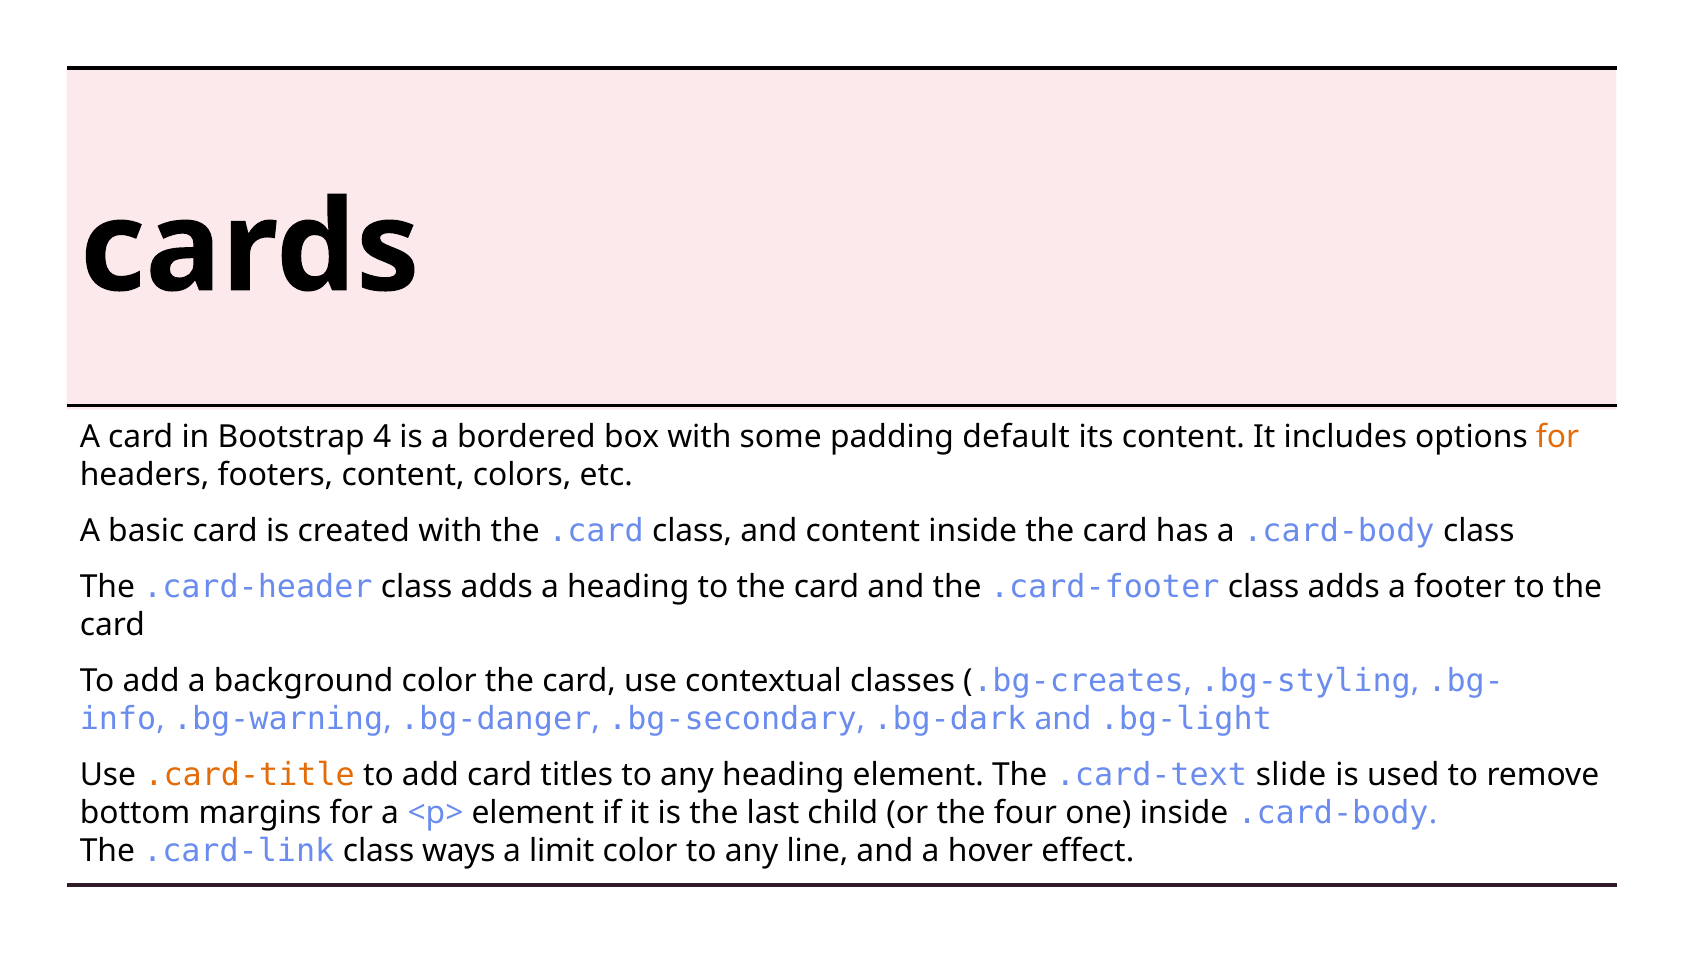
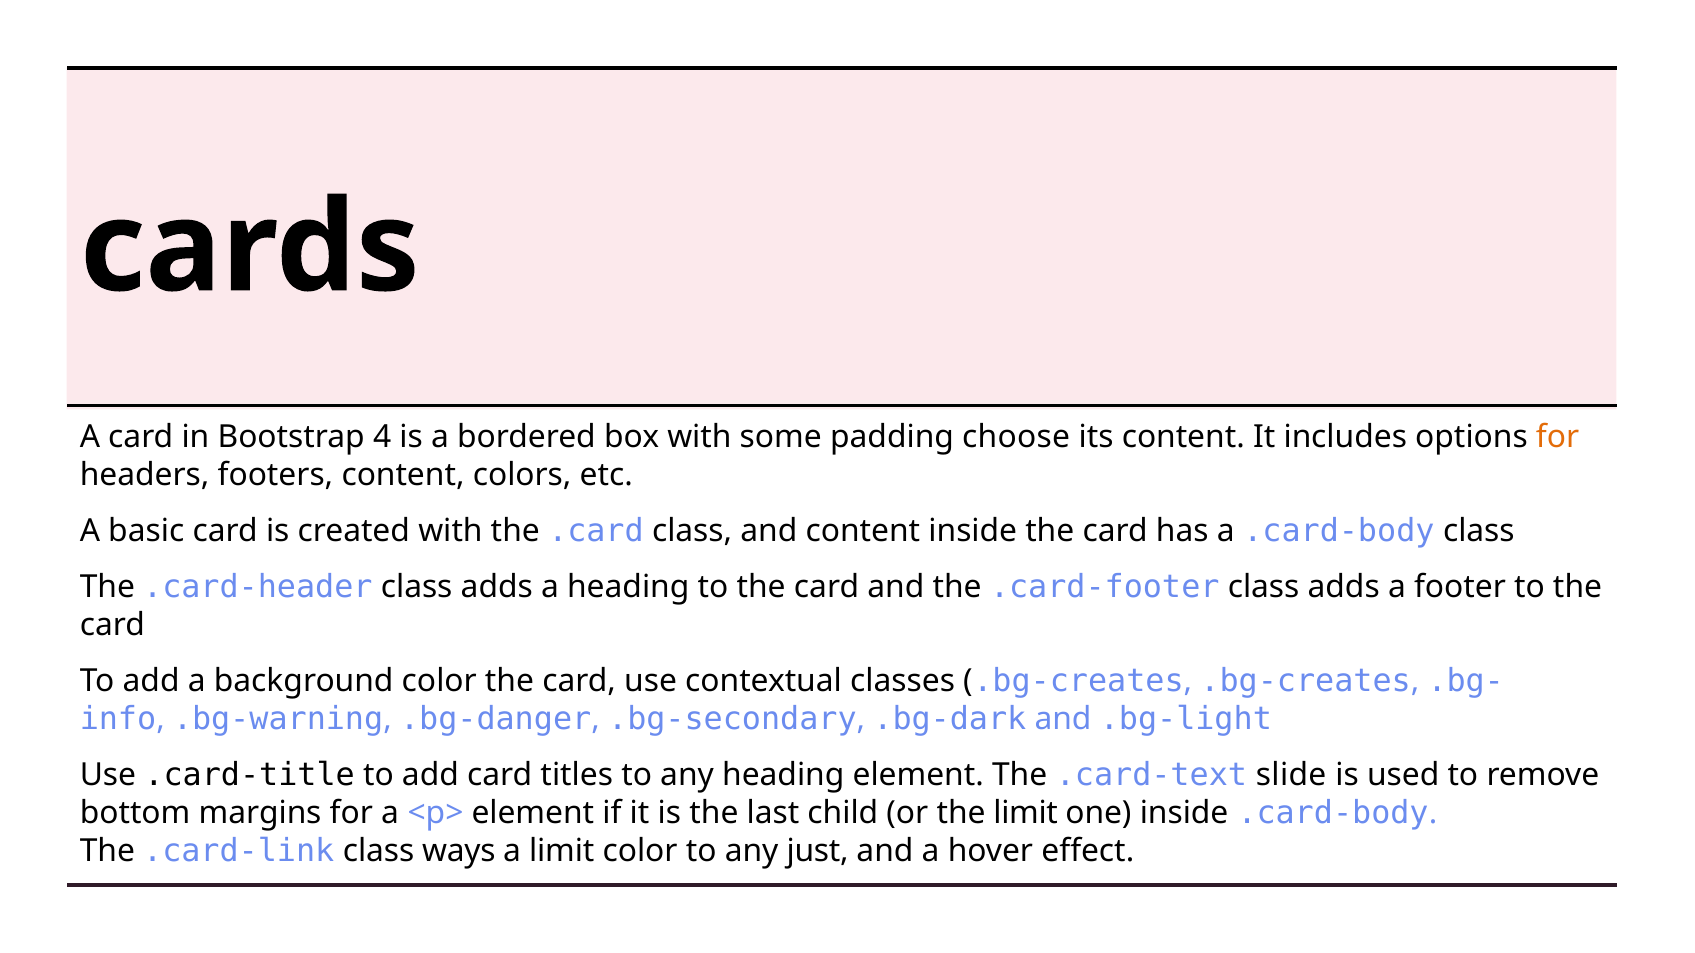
default: default -> choose
.bg-styling at (1306, 681): .bg-styling -> .bg-creates
.card-title colour: orange -> black
the four: four -> limit
line: line -> just
